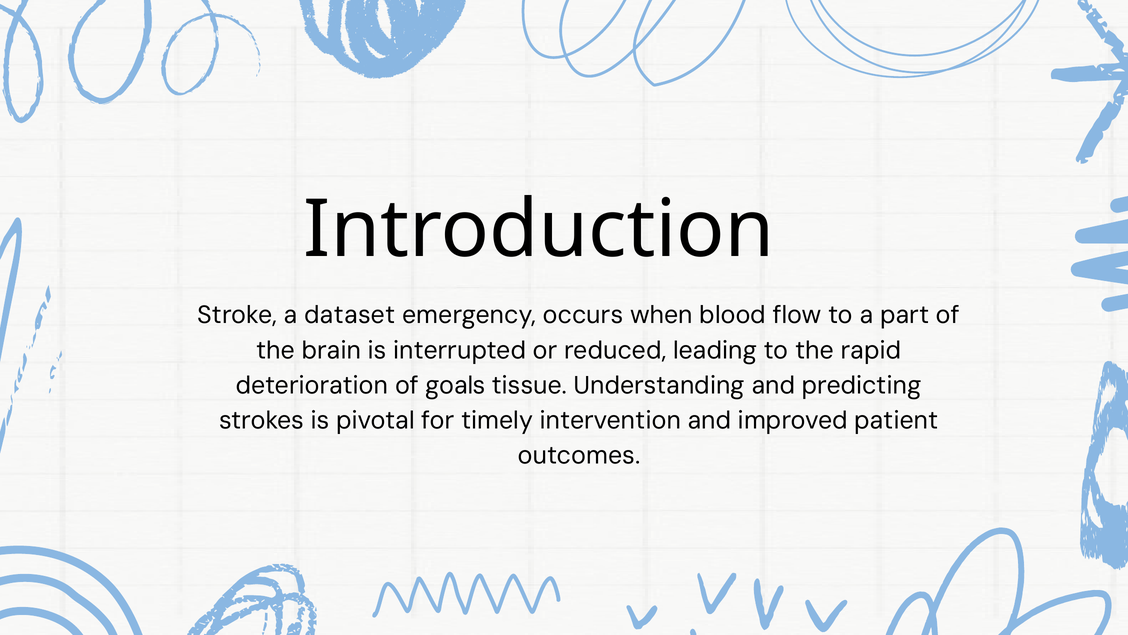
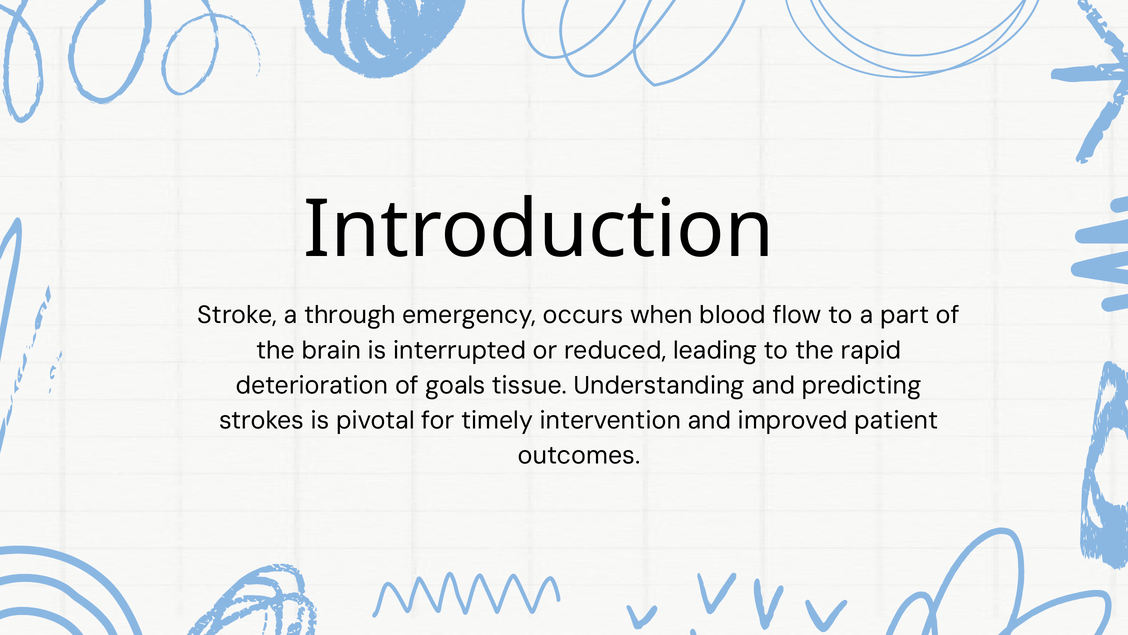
dataset: dataset -> through
